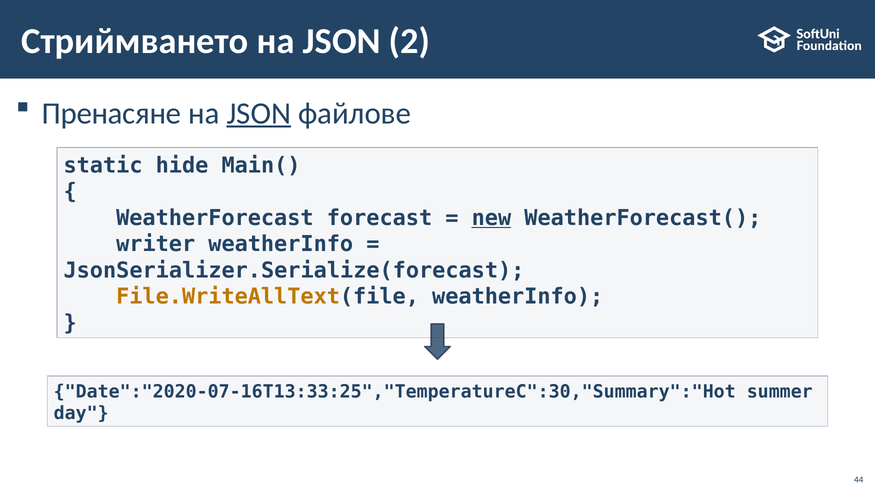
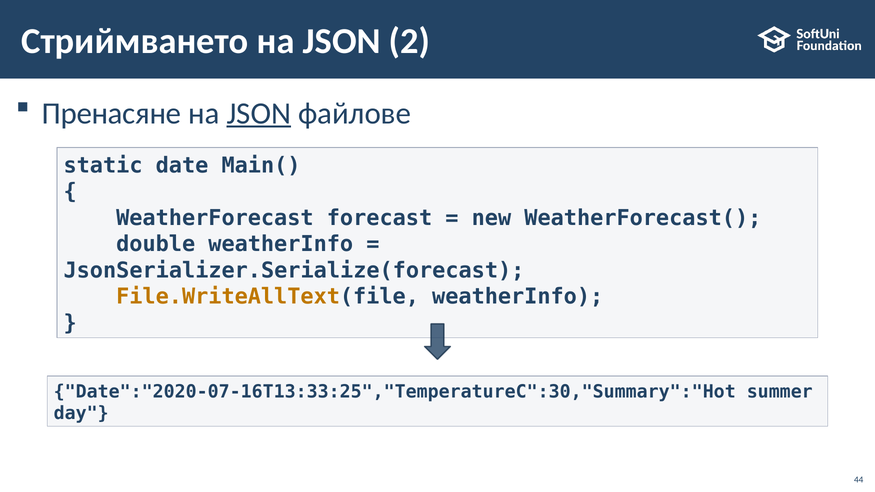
hide: hide -> date
new underline: present -> none
writer: writer -> double
